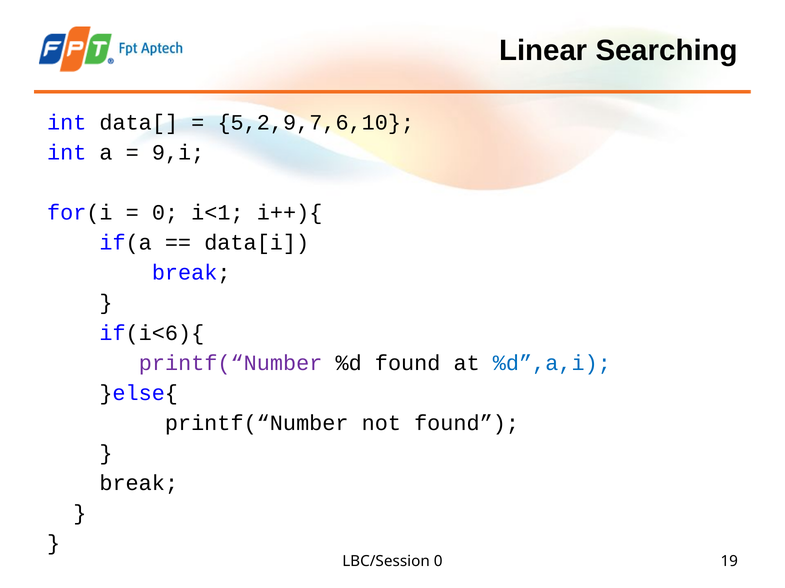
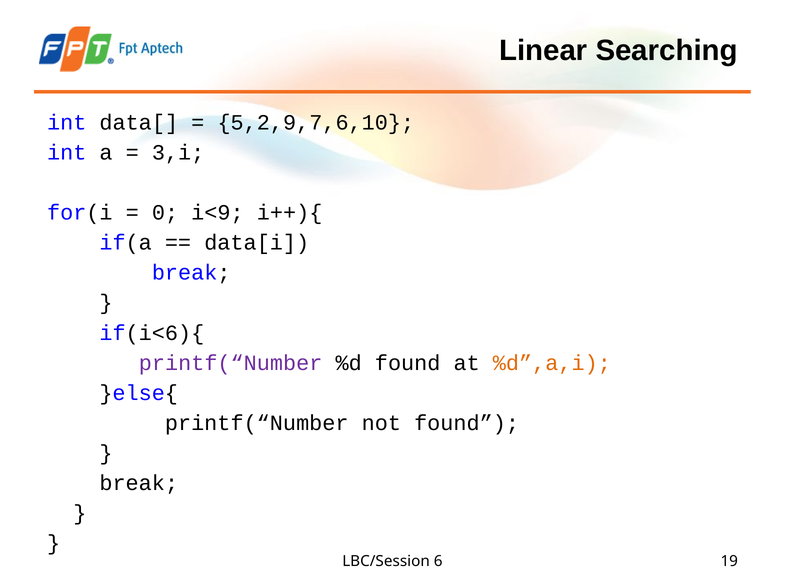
9,i: 9,i -> 3,i
i<1: i<1 -> i<9
%d”,a,i colour: blue -> orange
LBC/Session 0: 0 -> 6
